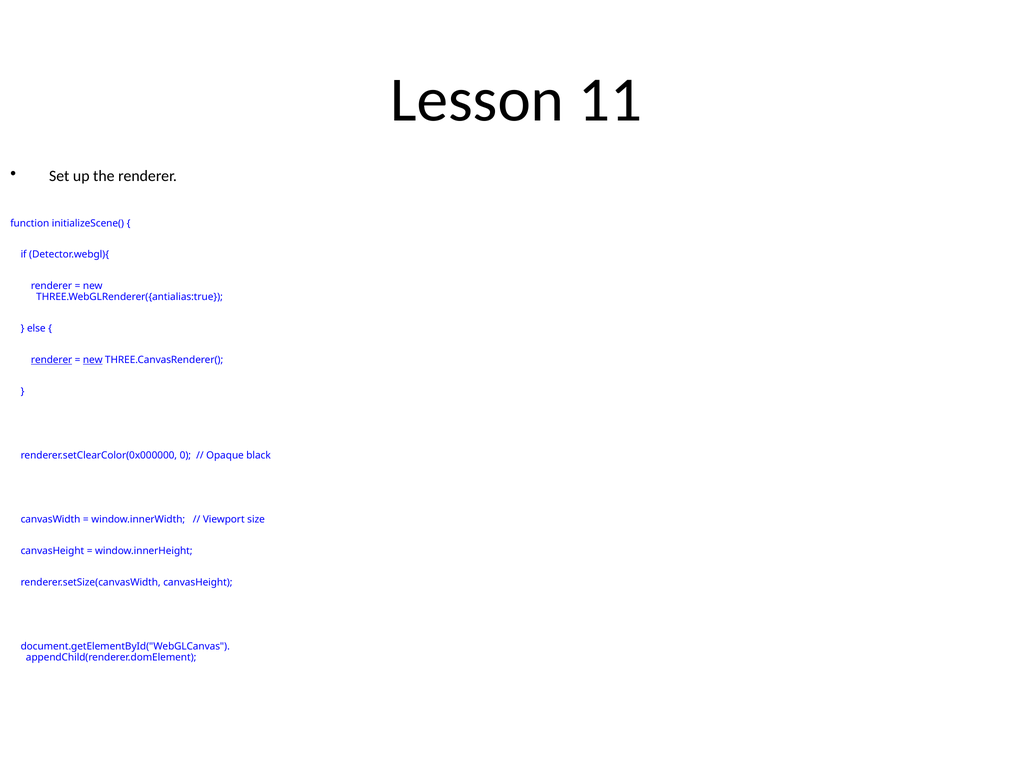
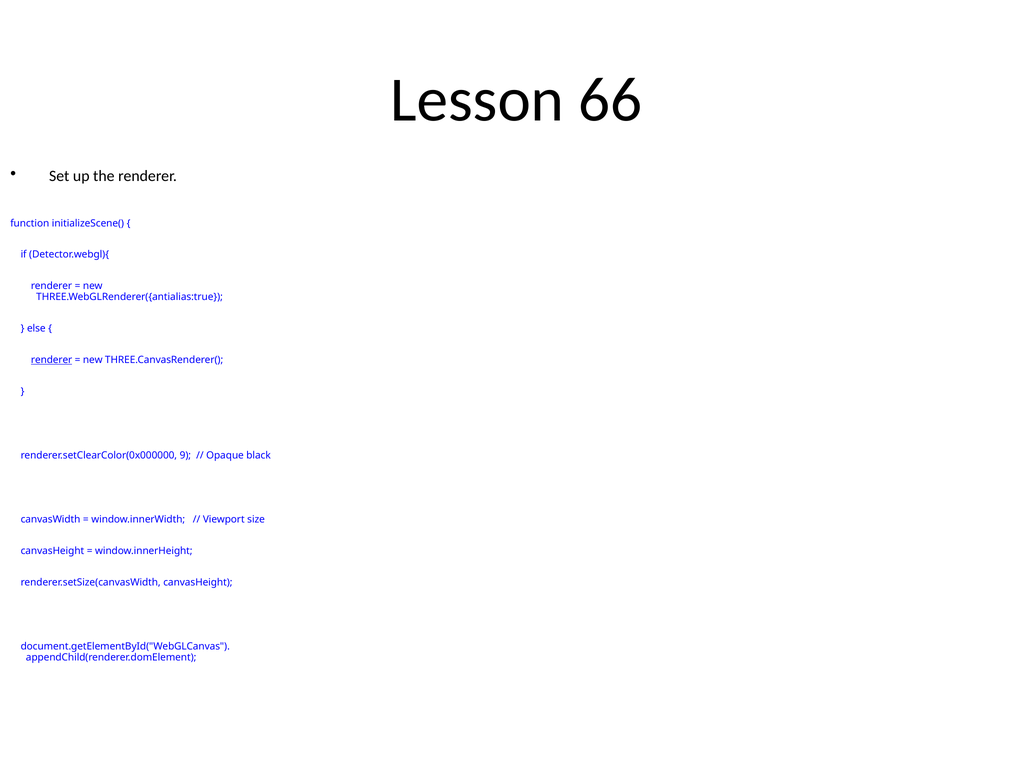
11: 11 -> 66
new at (93, 360) underline: present -> none
0: 0 -> 9
